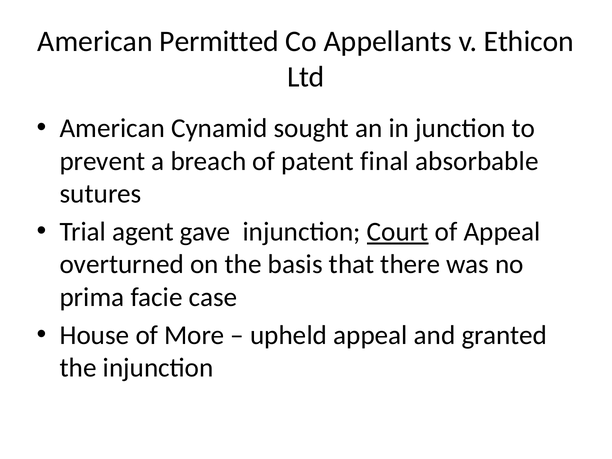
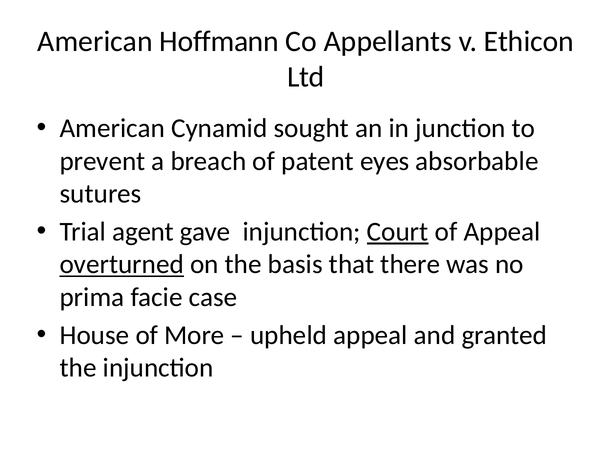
Permitted: Permitted -> Hoffmann
final: final -> eyes
overturned underline: none -> present
